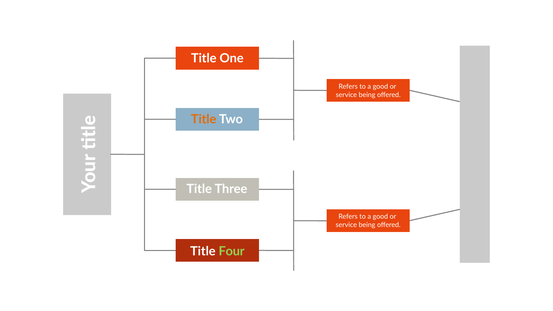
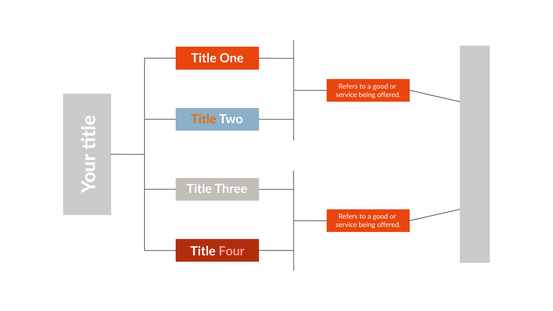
Four colour: light green -> pink
